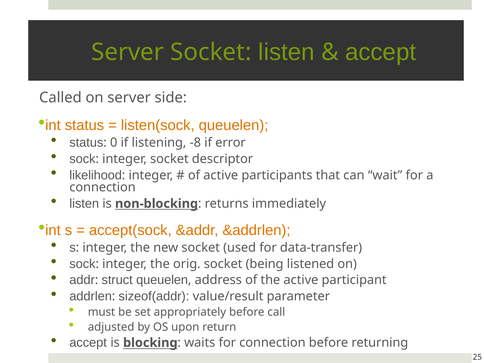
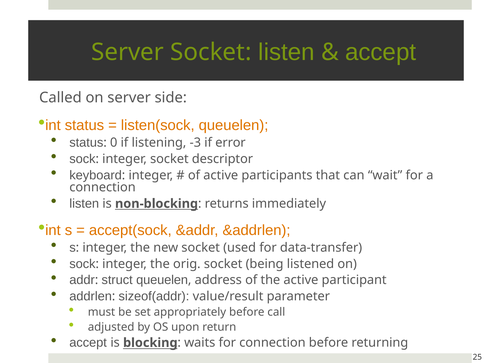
-8: -8 -> -3
likelihood: likelihood -> keyboard
